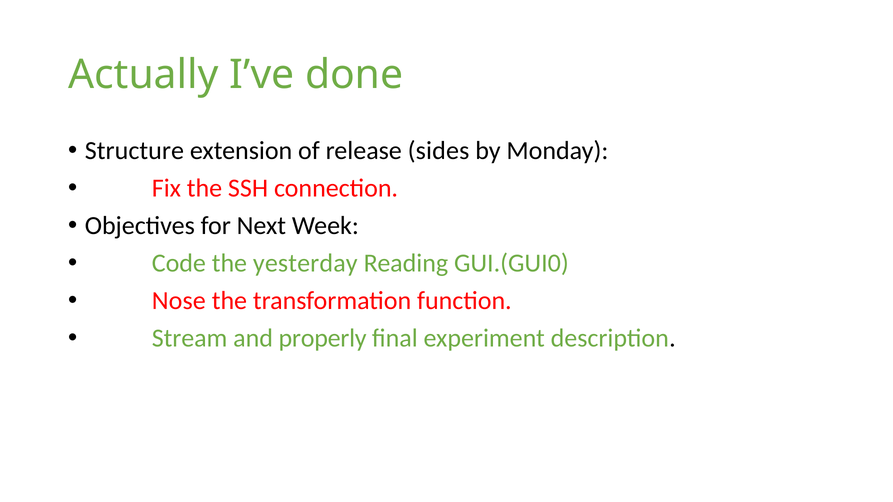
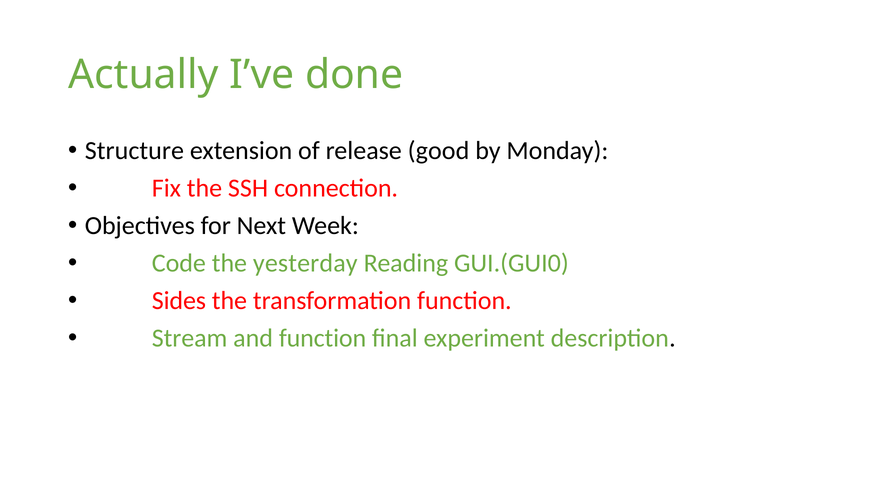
sides: sides -> good
Nose: Nose -> Sides
and properly: properly -> function
